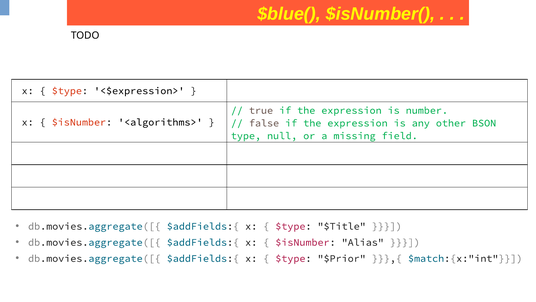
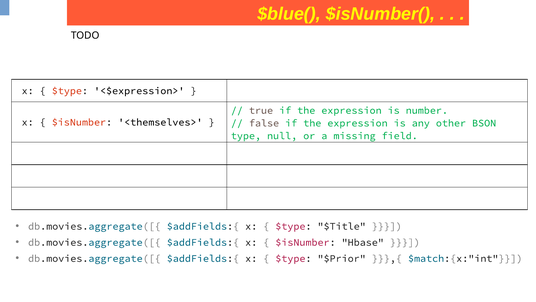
<algorithms>: <algorithms> -> <themselves>
Alias: Alias -> Hbase
